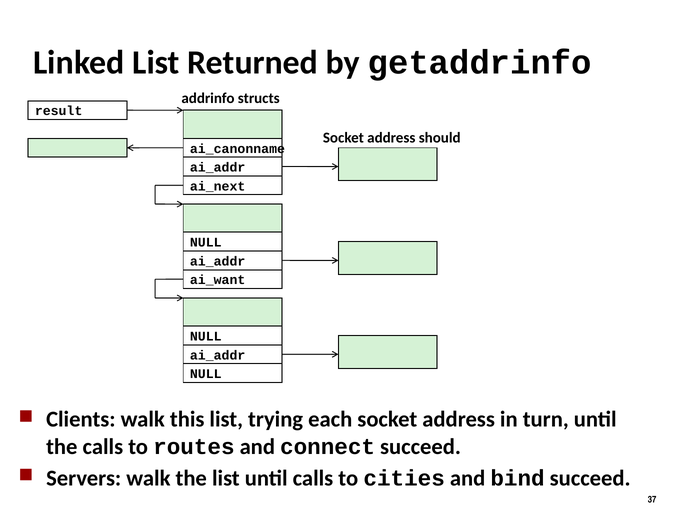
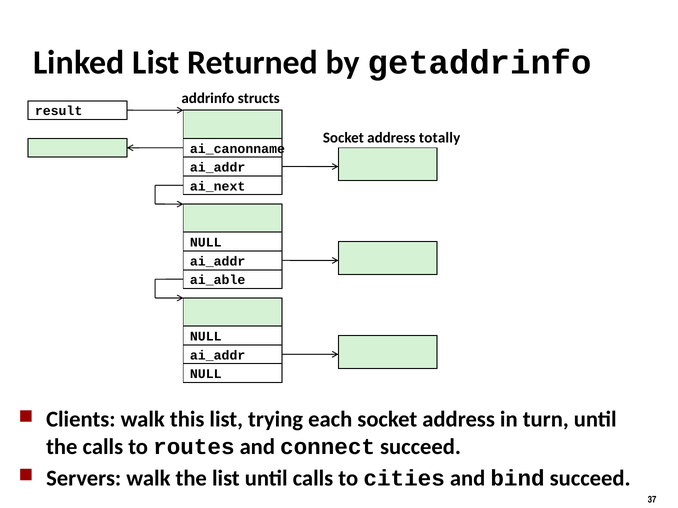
should: should -> totally
ai_want: ai_want -> ai_able
